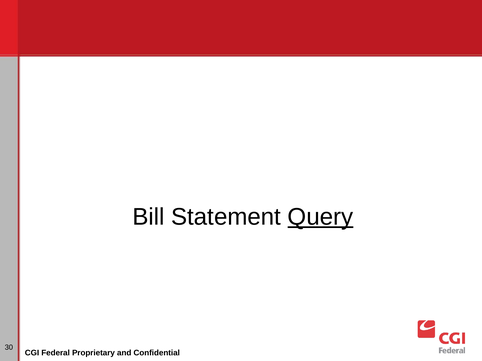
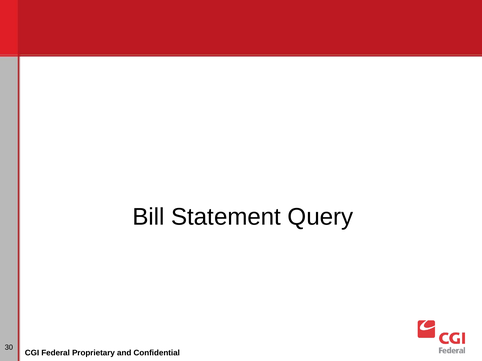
Query underline: present -> none
